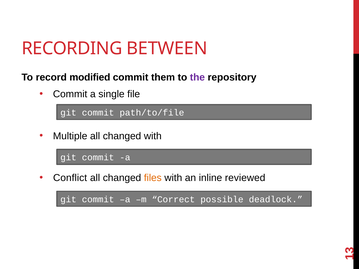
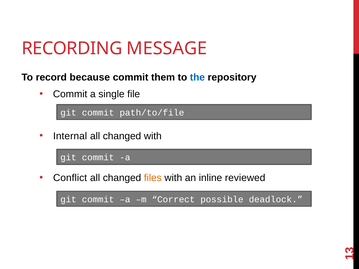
BETWEEN: BETWEEN -> MESSAGE
modified: modified -> because
the colour: purple -> blue
Multiple: Multiple -> Internal
